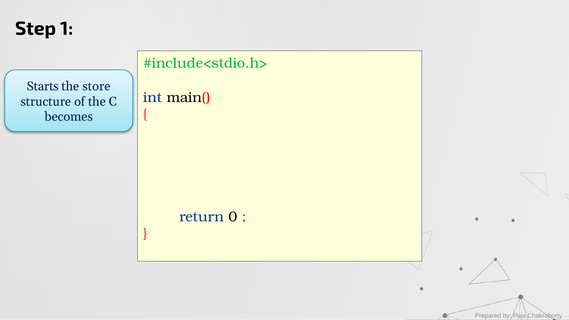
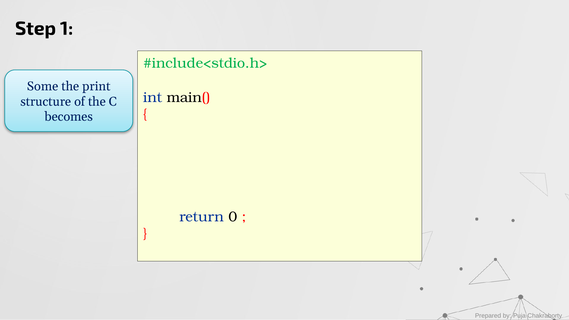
Starts: Starts -> Some
store: store -> print
